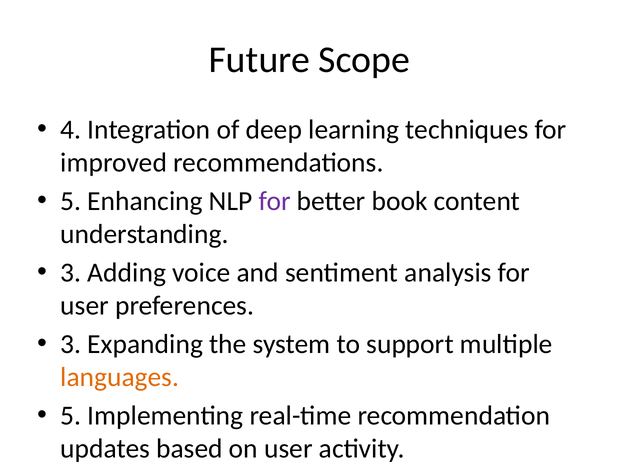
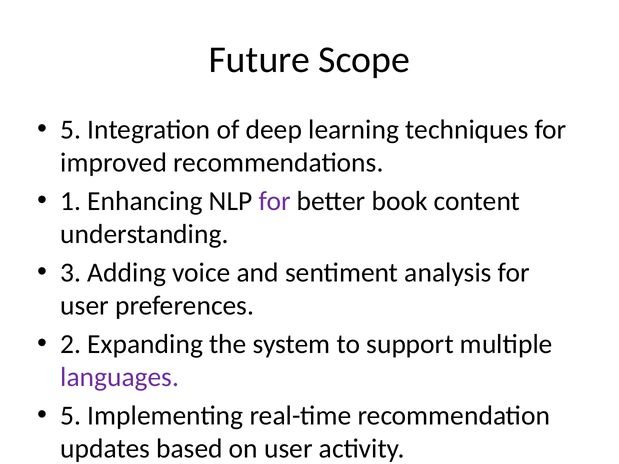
4 at (71, 130): 4 -> 5
5 at (71, 201): 5 -> 1
3 at (71, 345): 3 -> 2
languages colour: orange -> purple
